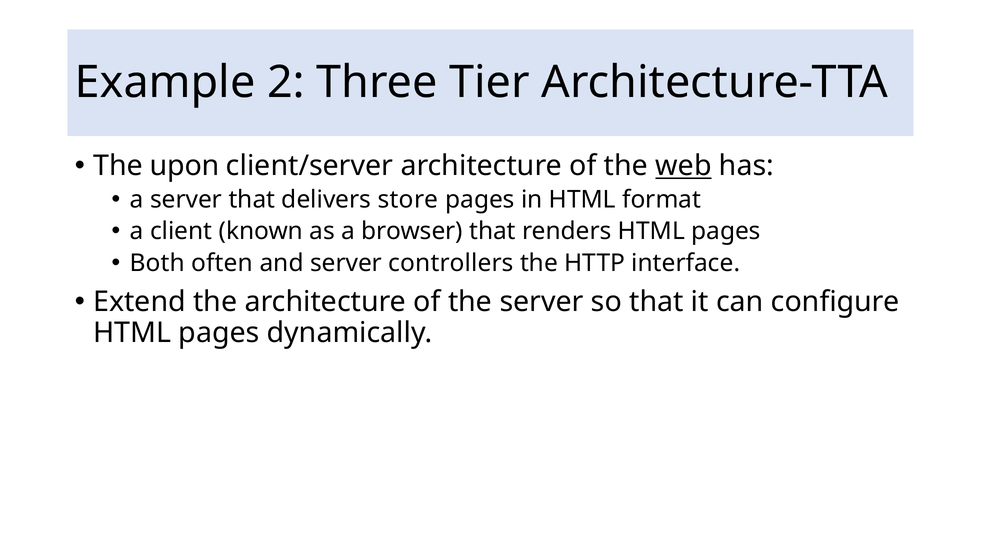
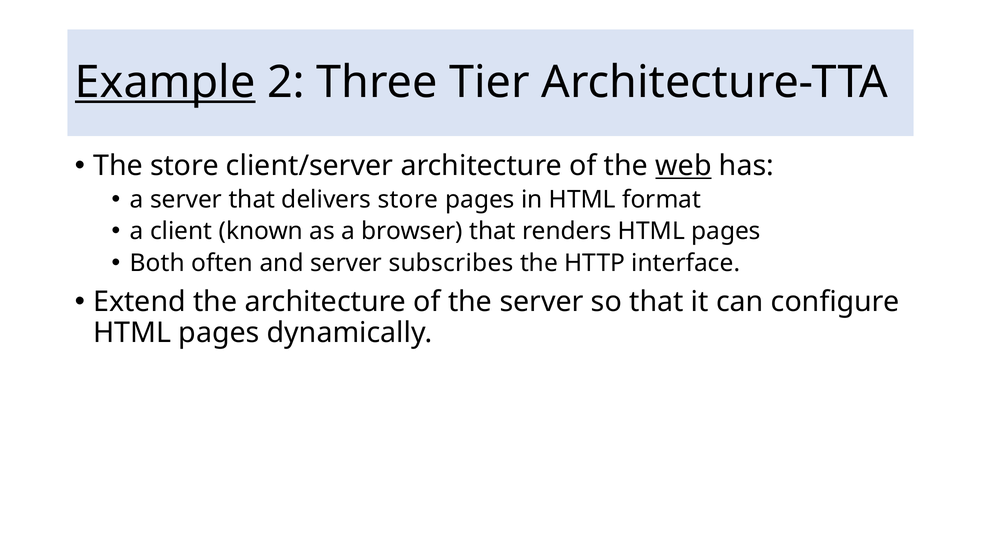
Example underline: none -> present
The upon: upon -> store
controllers: controllers -> subscribes
